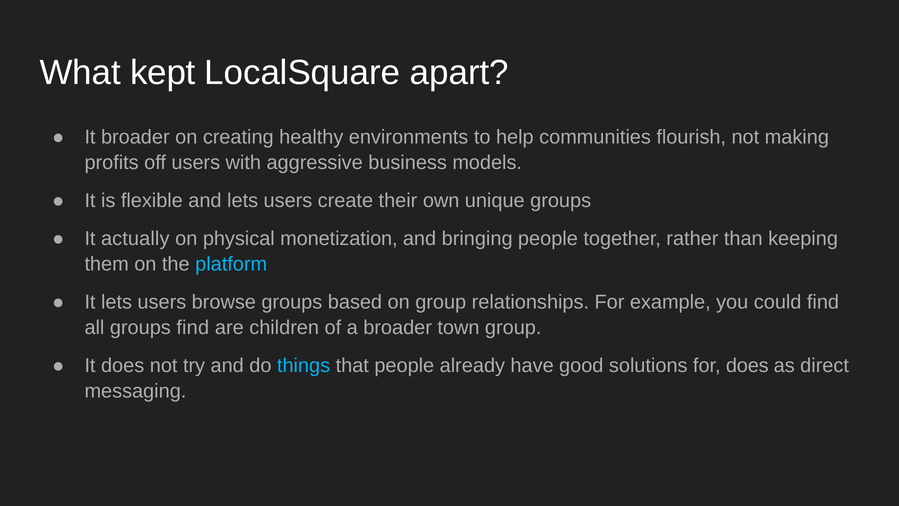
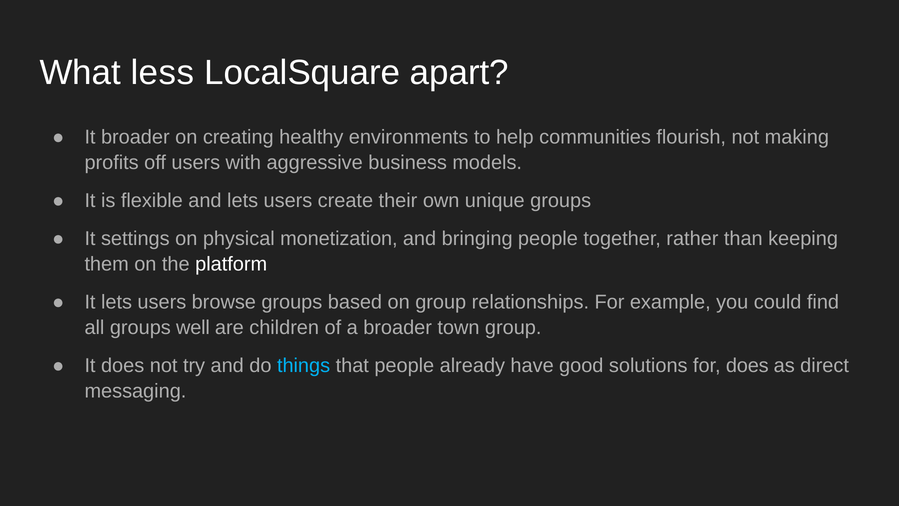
kept: kept -> less
actually: actually -> settings
platform colour: light blue -> white
groups find: find -> well
